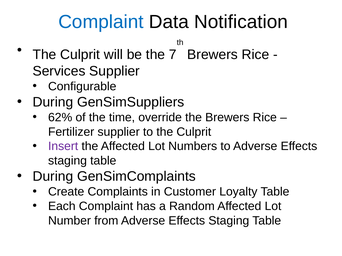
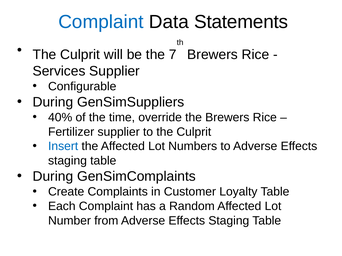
Notification: Notification -> Statements
62%: 62% -> 40%
Insert colour: purple -> blue
